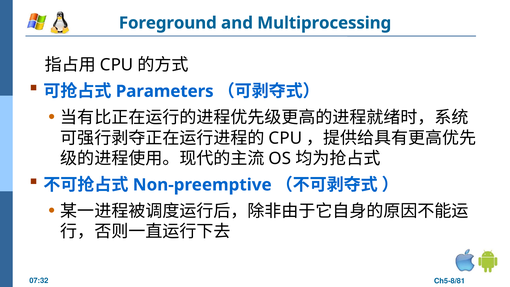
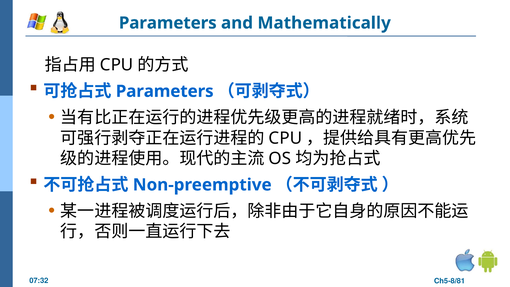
Foreground at (168, 23): Foreground -> Parameters
Multiprocessing: Multiprocessing -> Mathematically
